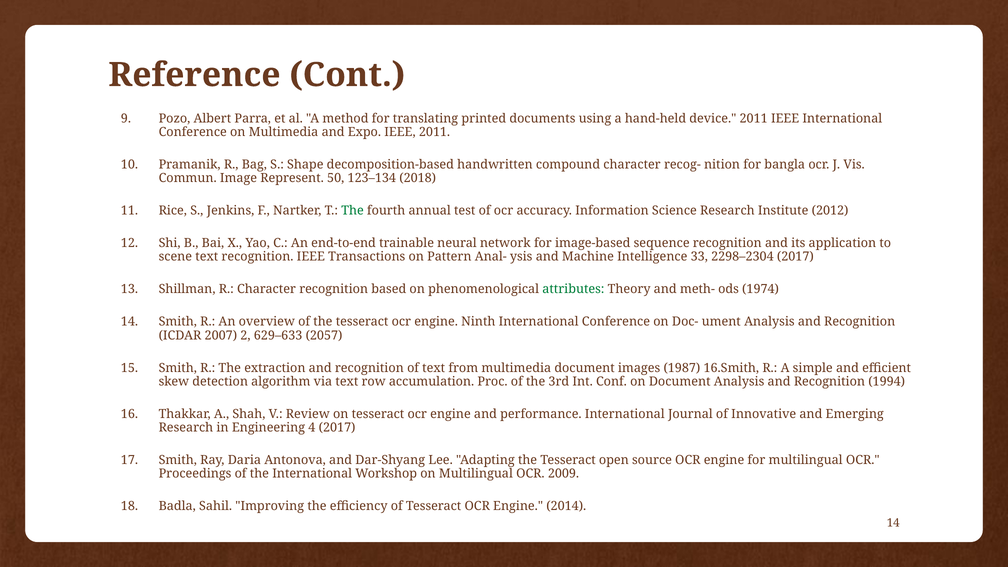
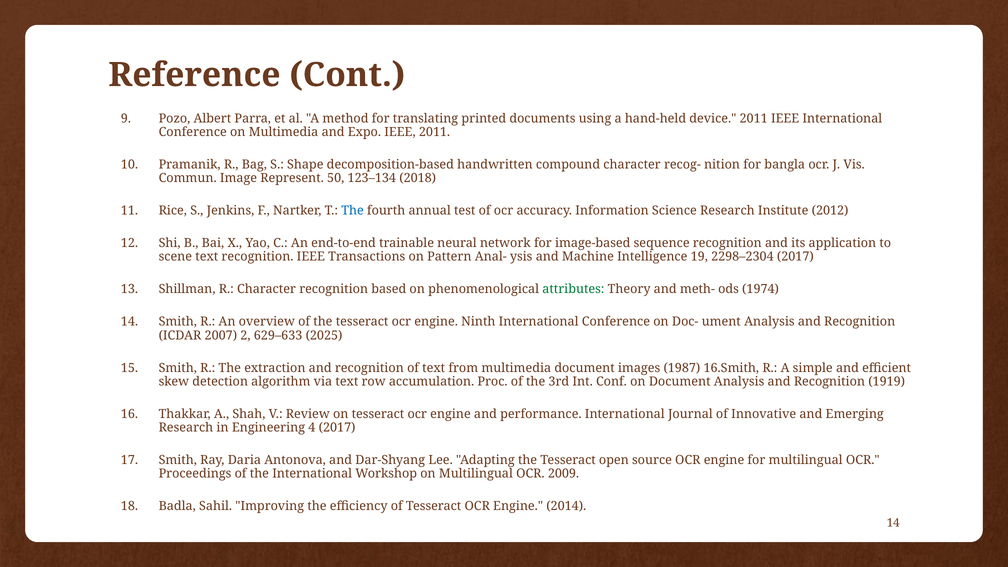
The at (353, 211) colour: green -> blue
33: 33 -> 19
2057: 2057 -> 2025
1994: 1994 -> 1919
